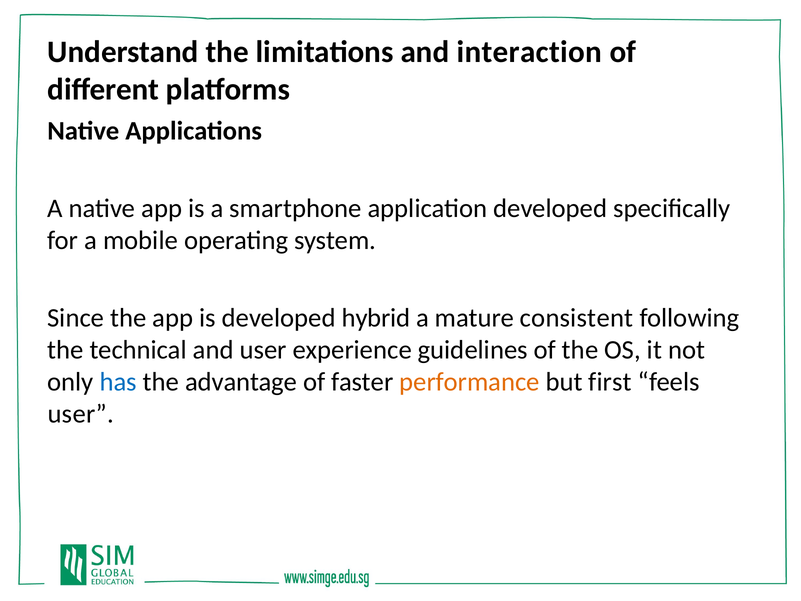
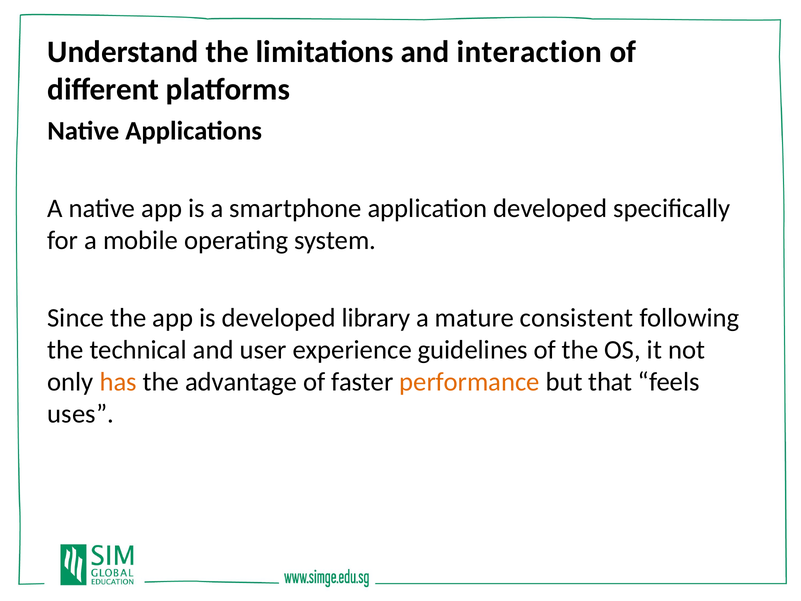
hybrid: hybrid -> library
has colour: blue -> orange
first: first -> that
user at (81, 414): user -> uses
